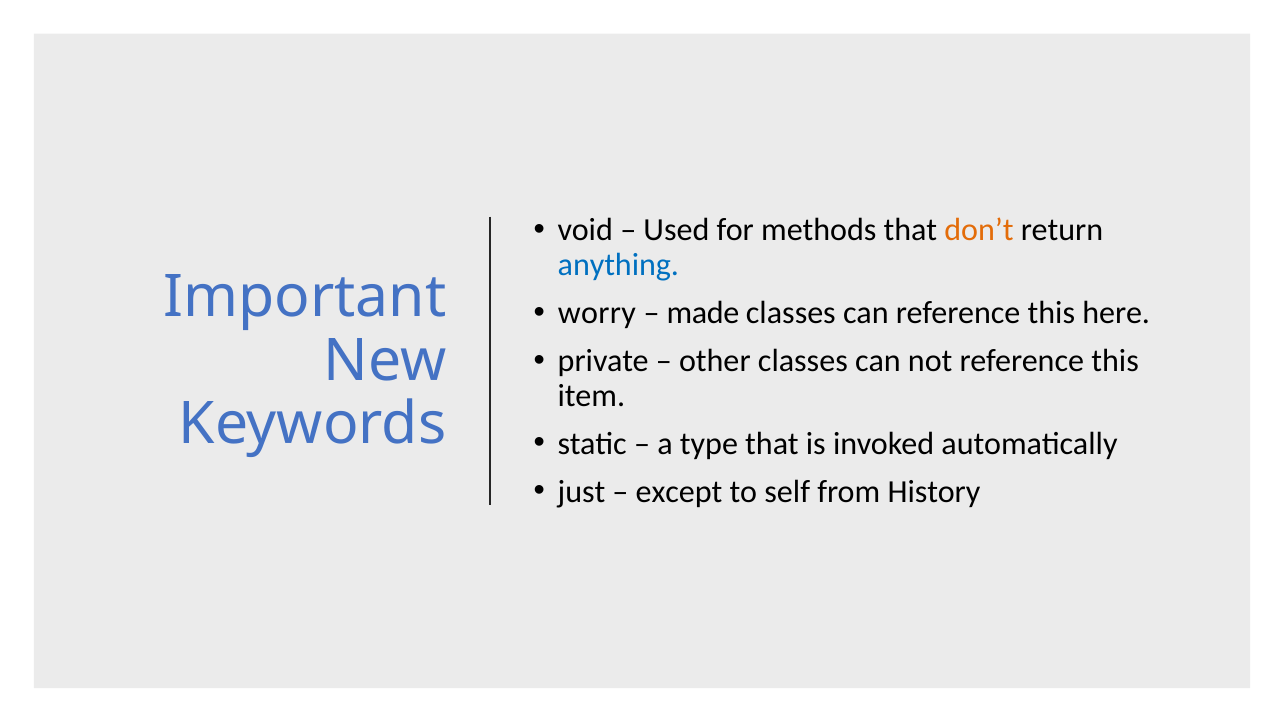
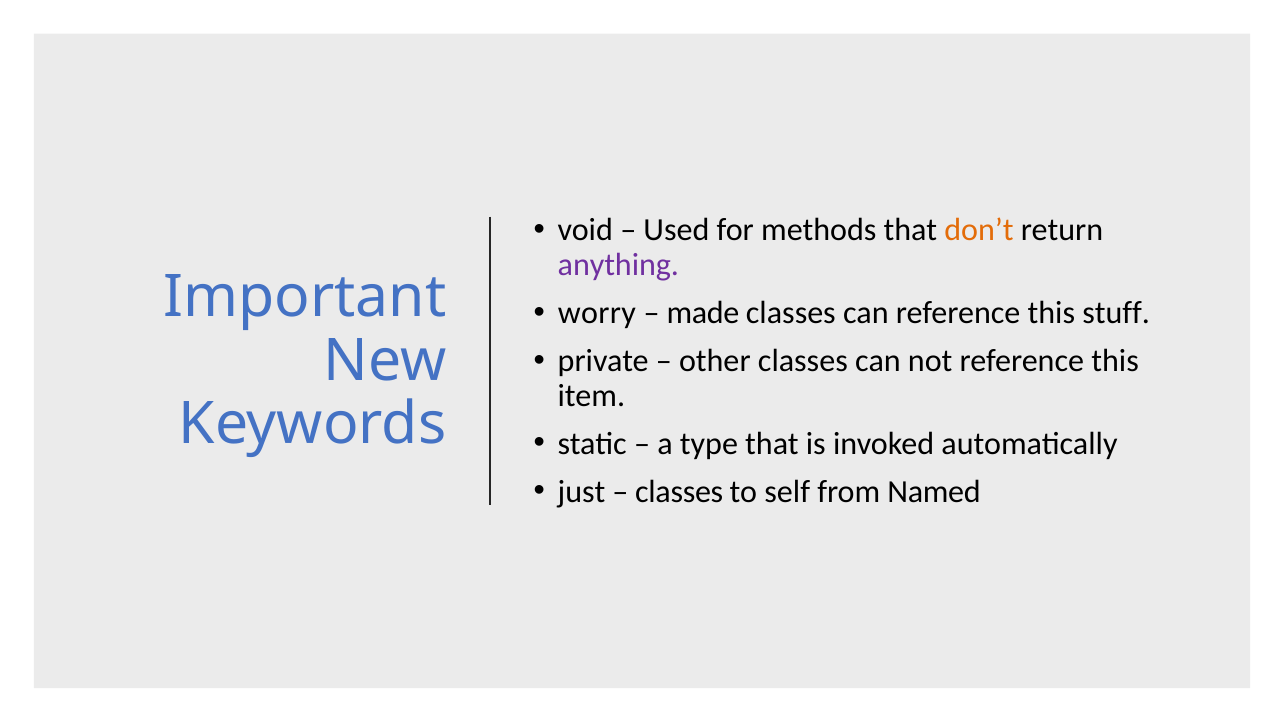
anything colour: blue -> purple
here: here -> stuff
except at (679, 492): except -> classes
History: History -> Named
